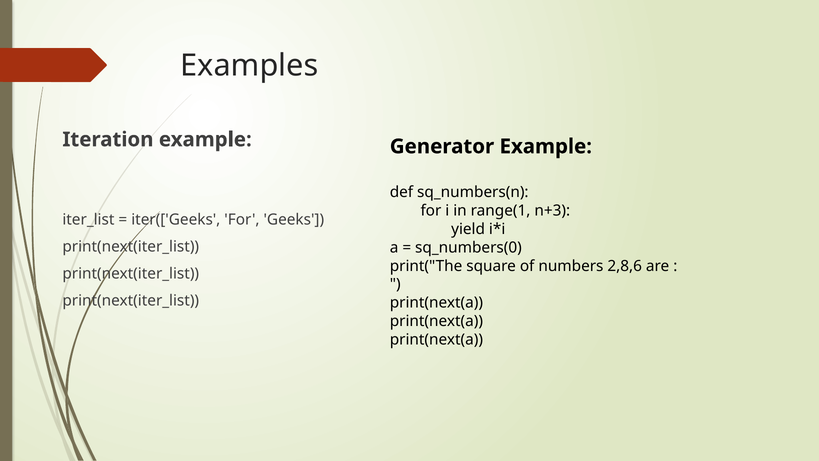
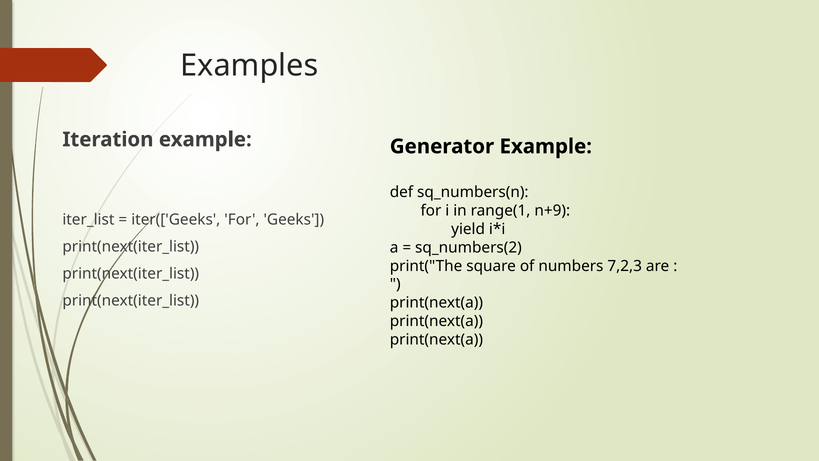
n+3: n+3 -> n+9
sq_numbers(0: sq_numbers(0 -> sq_numbers(2
2,8,6: 2,8,6 -> 7,2,3
